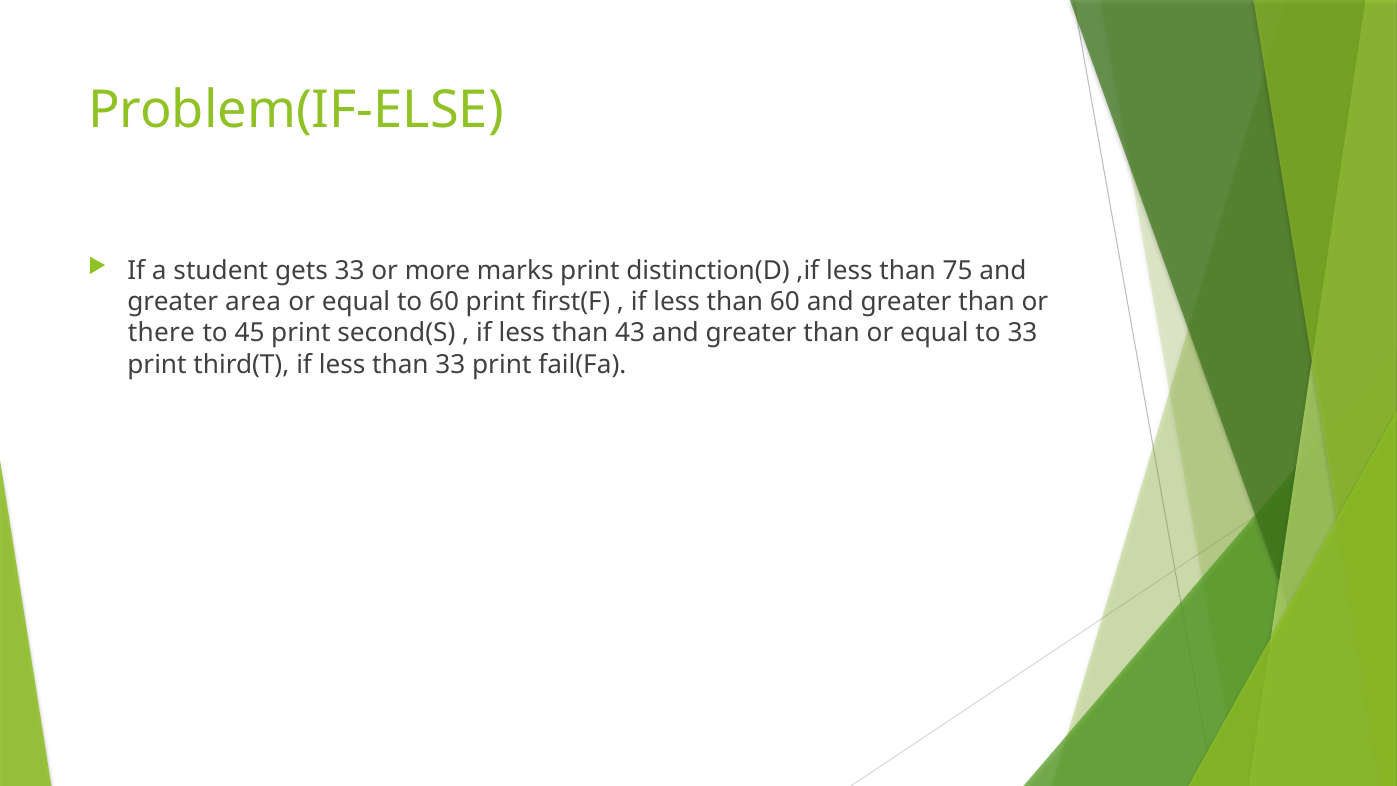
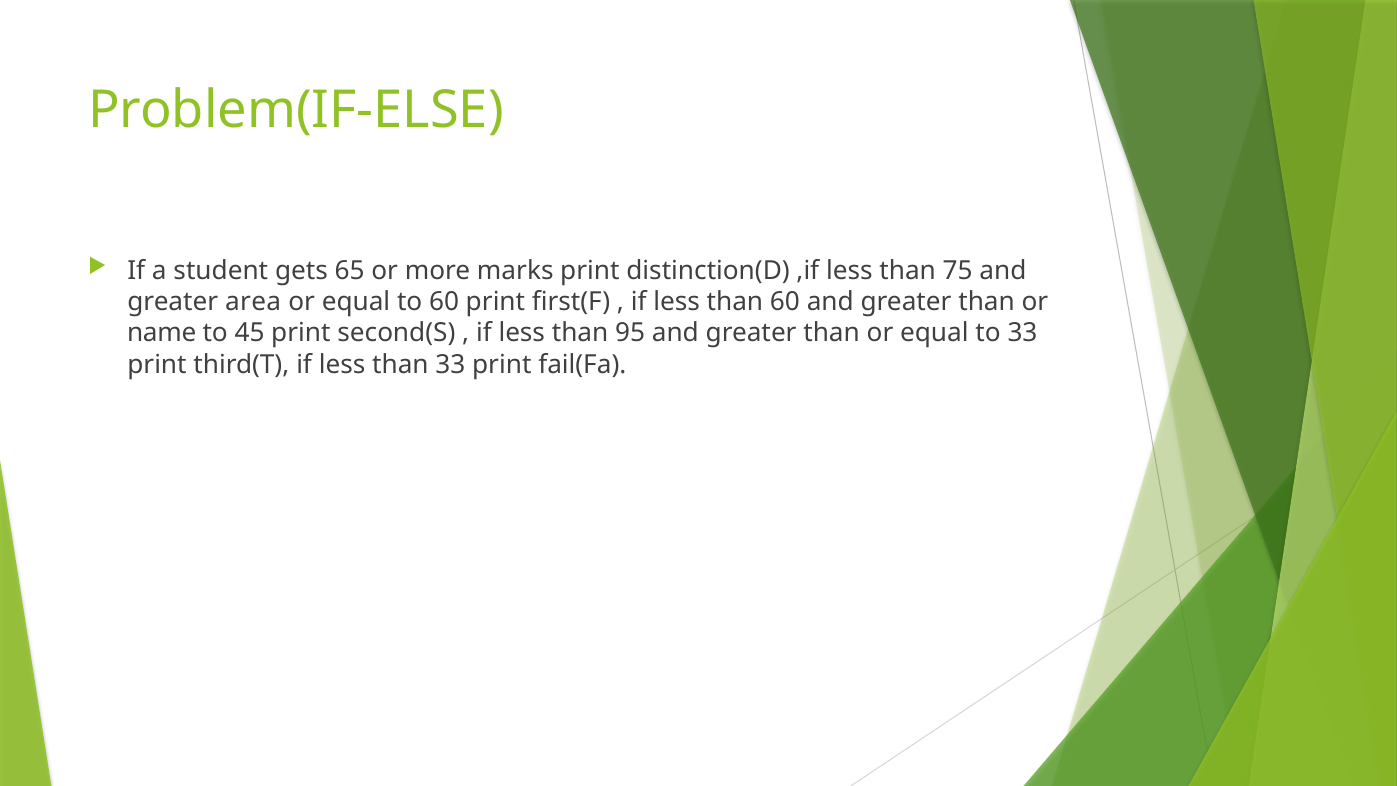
gets 33: 33 -> 65
there: there -> name
43: 43 -> 95
